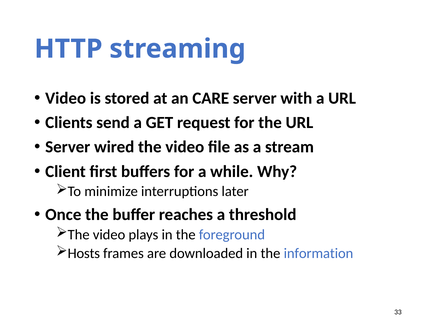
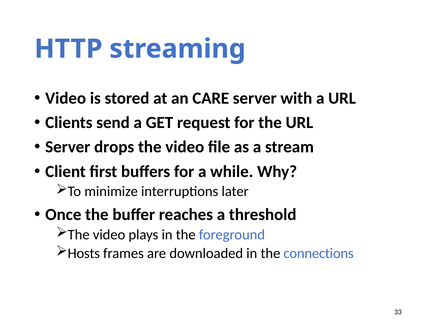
wired: wired -> drops
information: information -> connections
